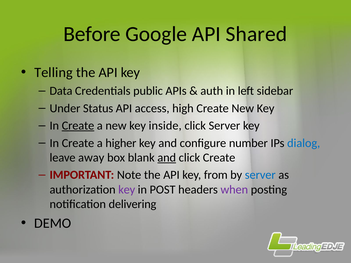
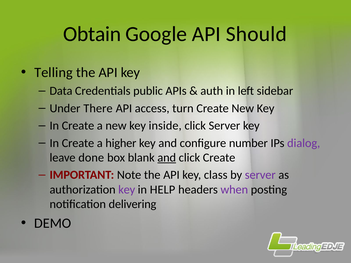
Before: Before -> Obtain
Shared: Shared -> Should
Status: Status -> There
high: high -> turn
Create at (78, 126) underline: present -> none
dialog colour: blue -> purple
away: away -> done
from: from -> class
server at (260, 175) colour: blue -> purple
POST: POST -> HELP
